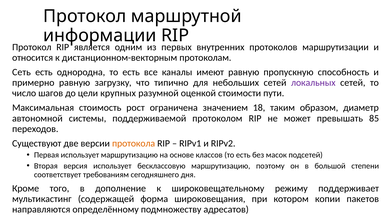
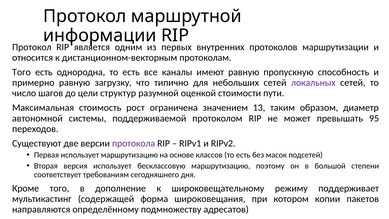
Сеть at (21, 72): Сеть -> Того
крупных: крупных -> структур
18: 18 -> 13
85: 85 -> 95
протокола colour: orange -> purple
